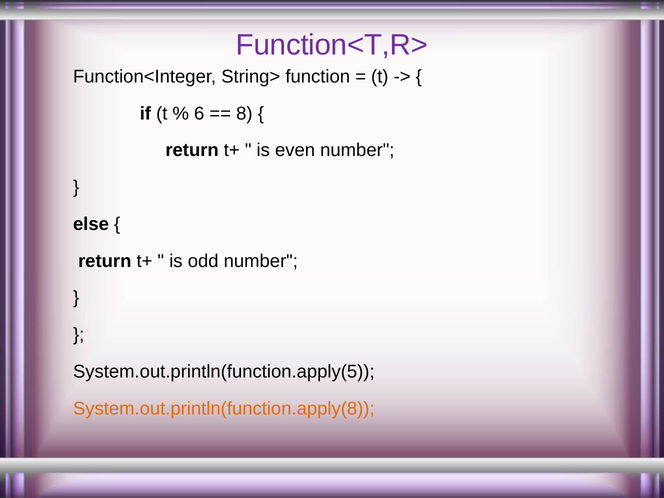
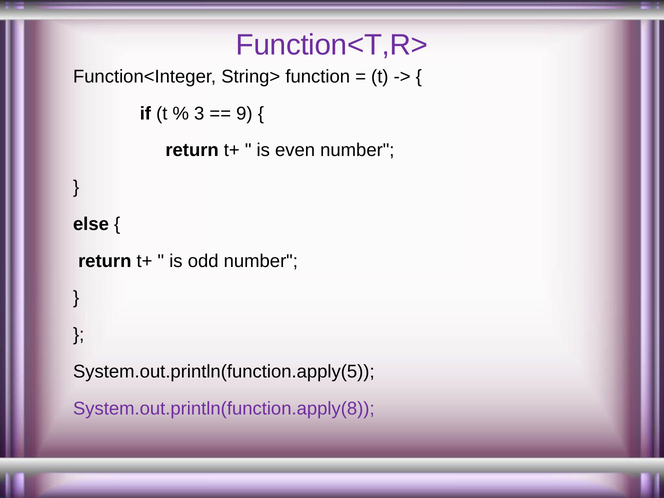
6: 6 -> 3
8: 8 -> 9
System.out.println(function.apply(8 colour: orange -> purple
